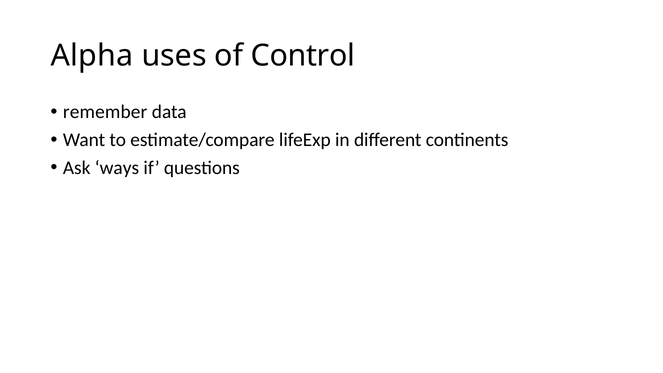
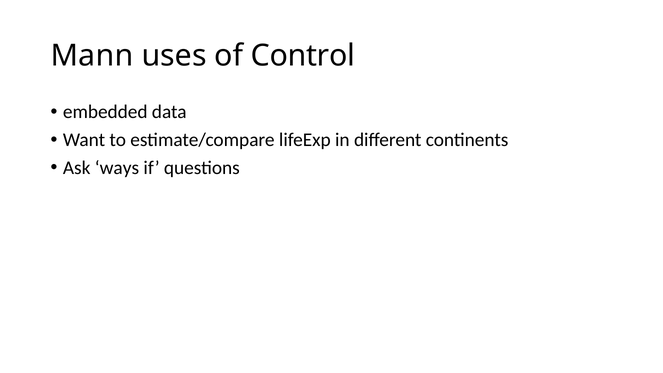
Alpha: Alpha -> Mann
remember: remember -> embedded
